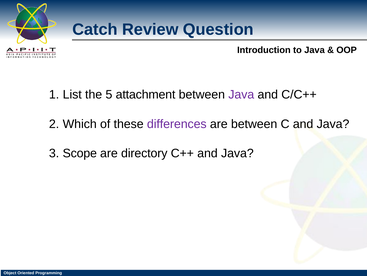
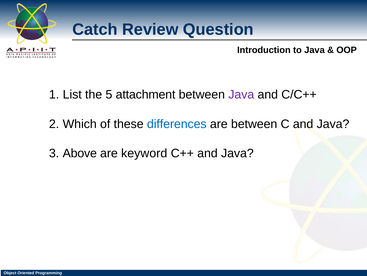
differences colour: purple -> blue
Scope: Scope -> Above
directory: directory -> keyword
